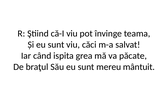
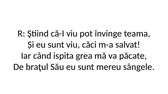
mântuit: mântuit -> sângele
